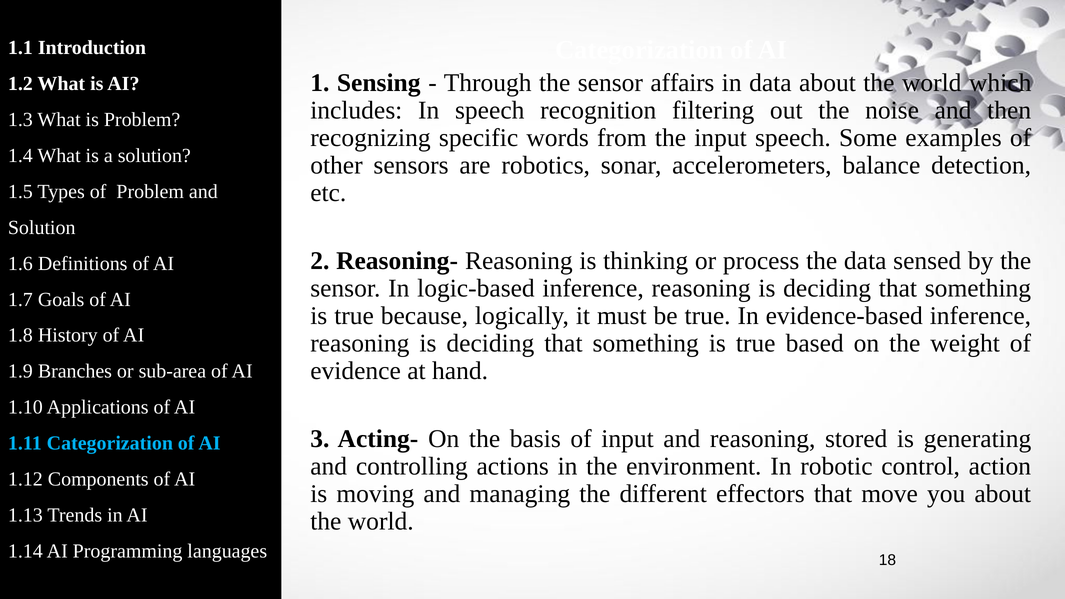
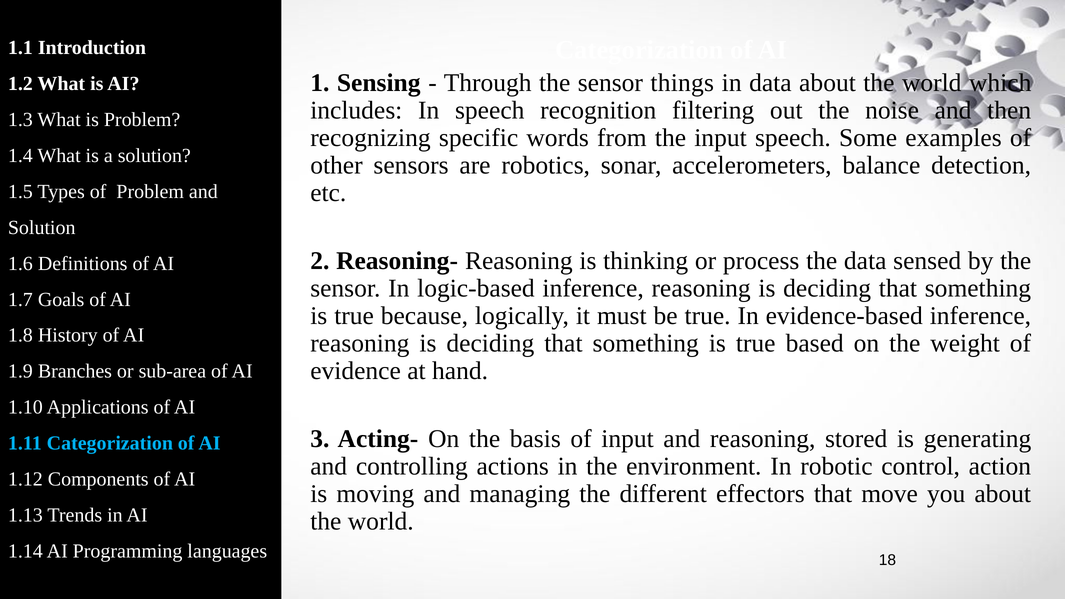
affairs: affairs -> things
